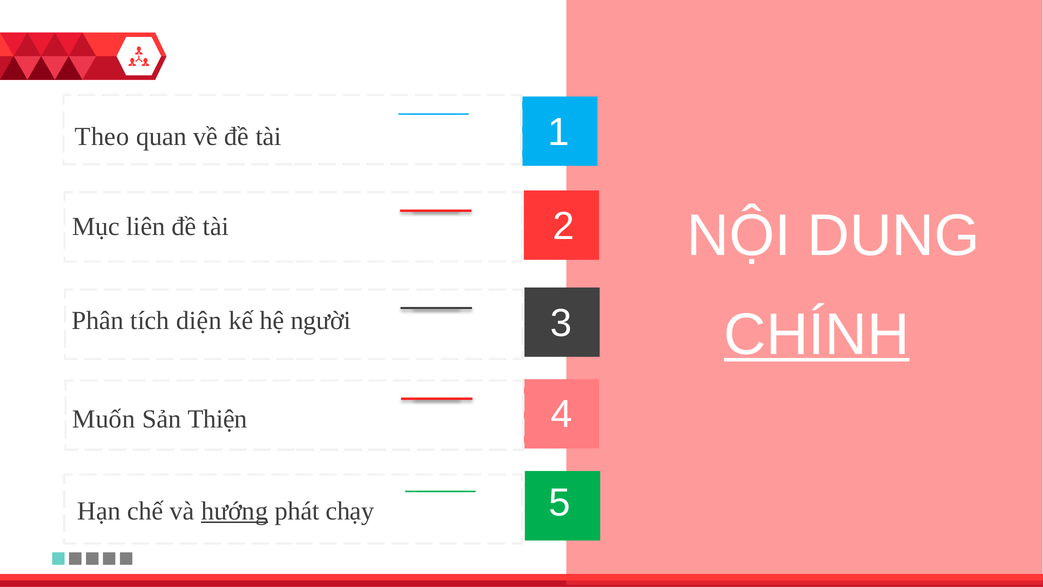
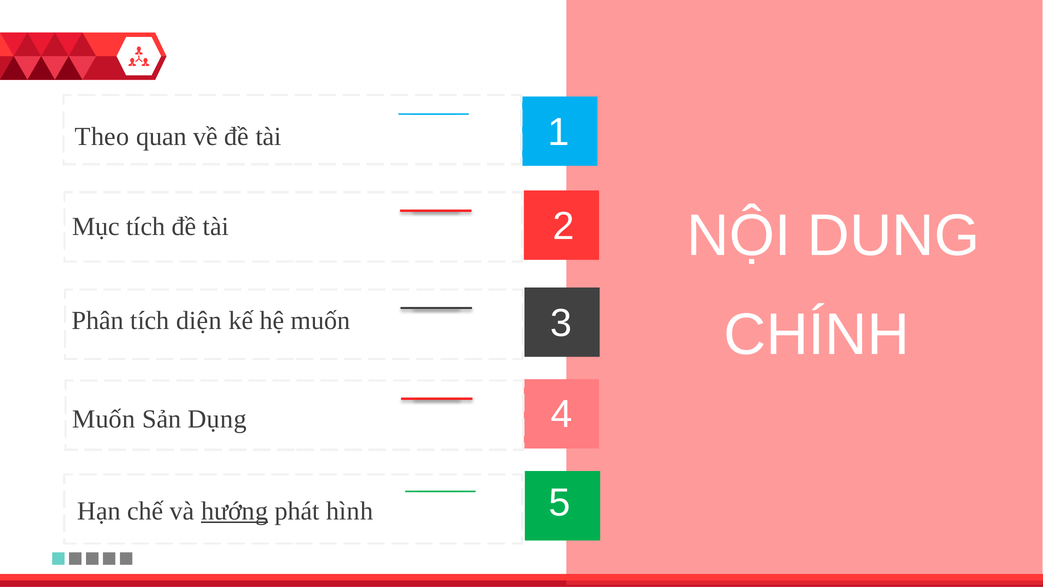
Mục liên: liên -> tích
CHÍNH underline: present -> none
hệ người: người -> muốn
Thiện: Thiện -> Dụng
chạy: chạy -> hình
